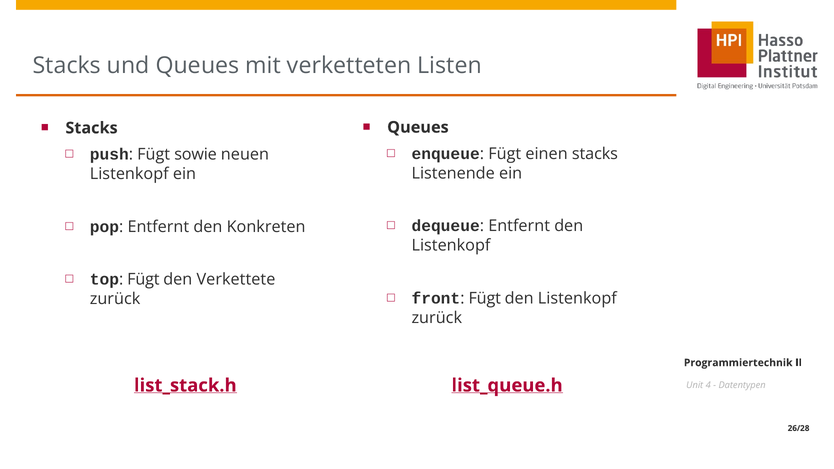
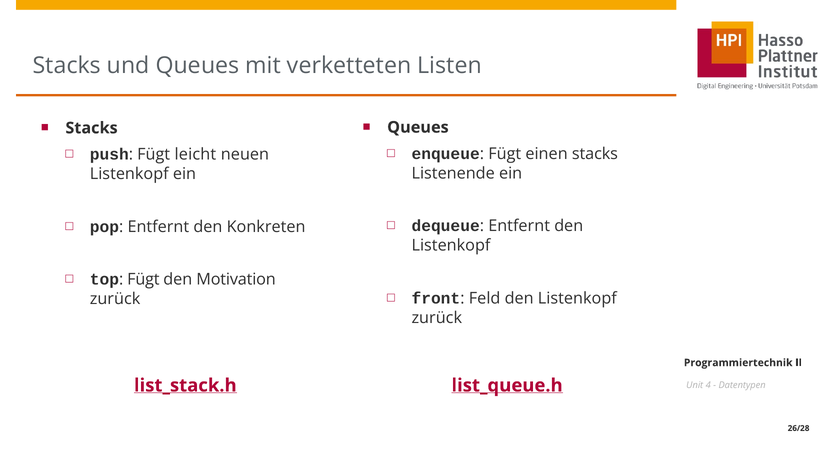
sowie: sowie -> leicht
Verkettete: Verkettete -> Motivation
front Fügt: Fügt -> Feld
